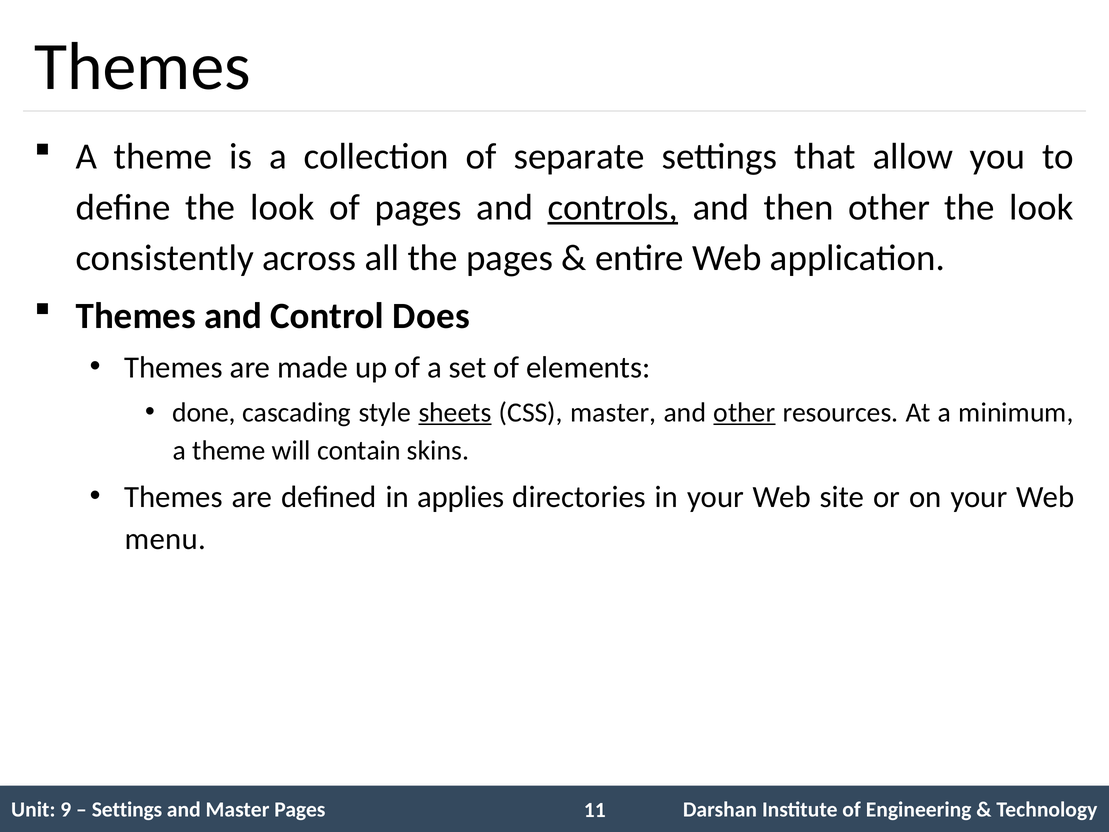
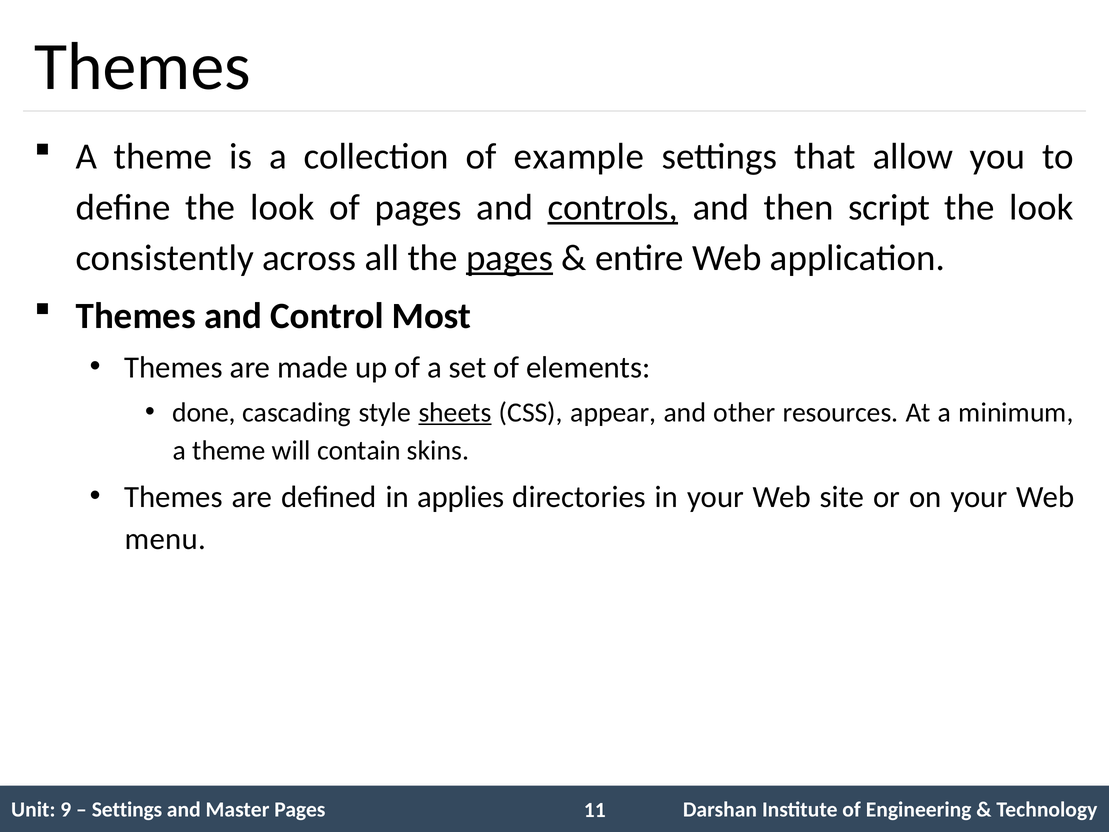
separate: separate -> example
then other: other -> script
pages at (510, 258) underline: none -> present
Does: Does -> Most
CSS master: master -> appear
other at (744, 412) underline: present -> none
